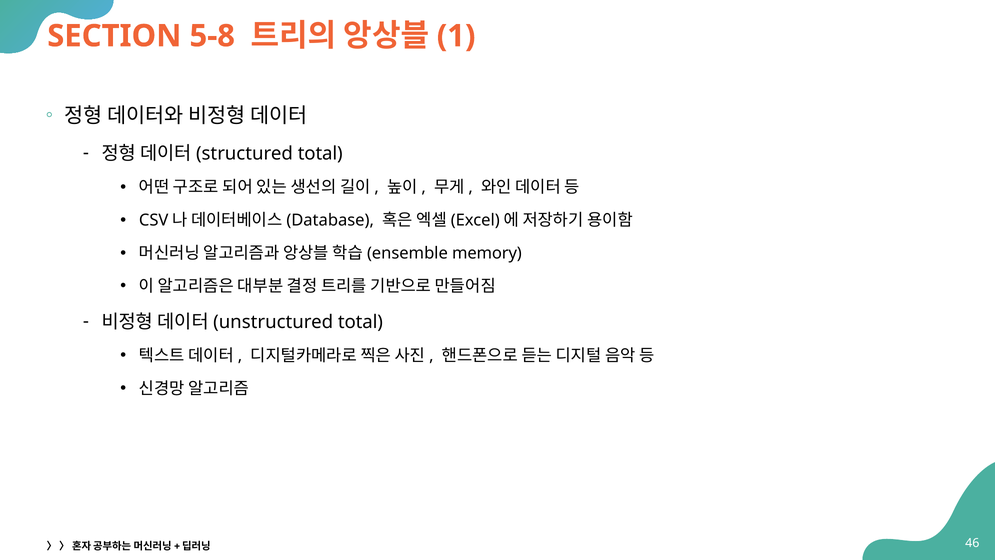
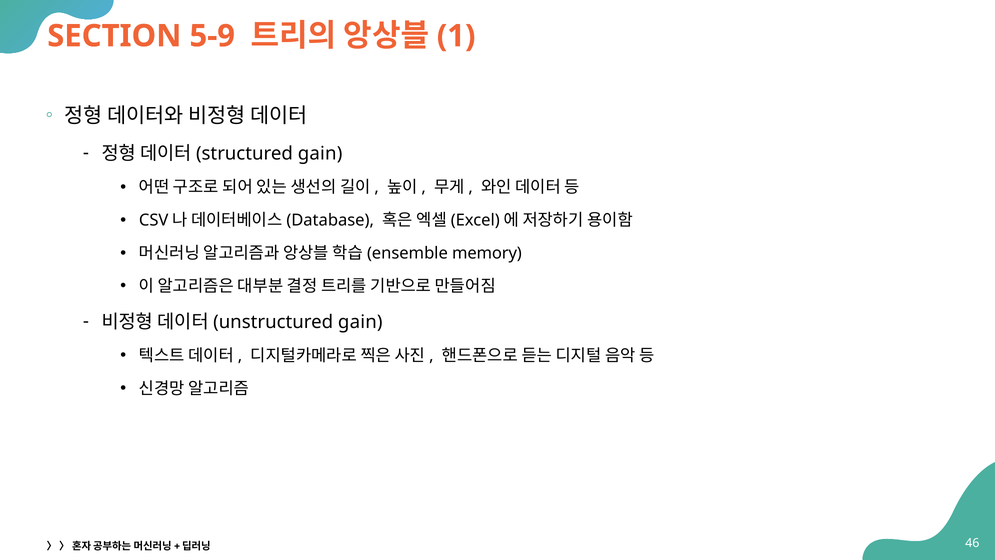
5-8: 5-8 -> 5-9
total at (320, 153): total -> gain
total at (360, 322): total -> gain
